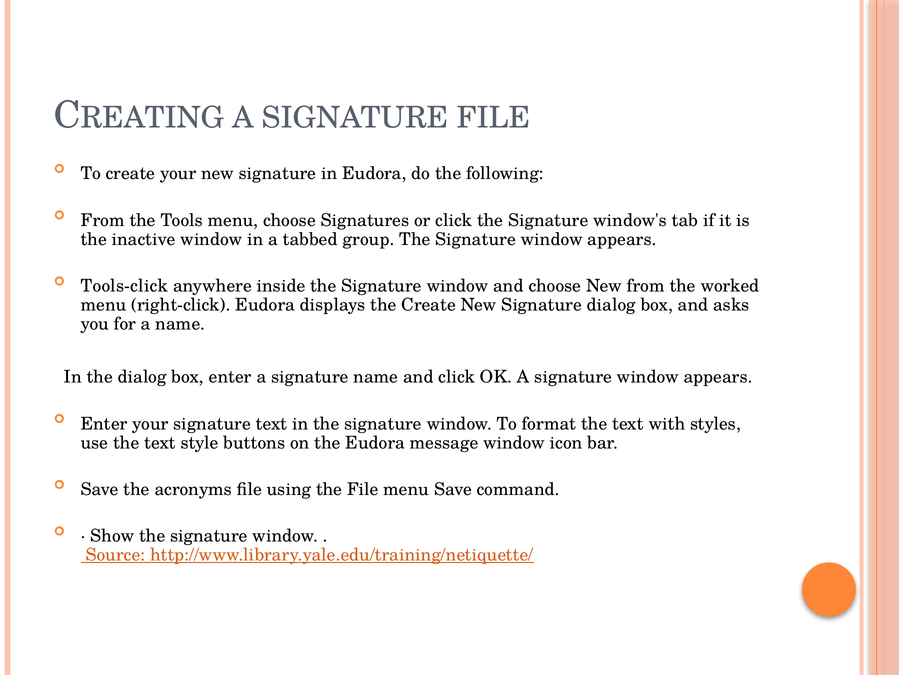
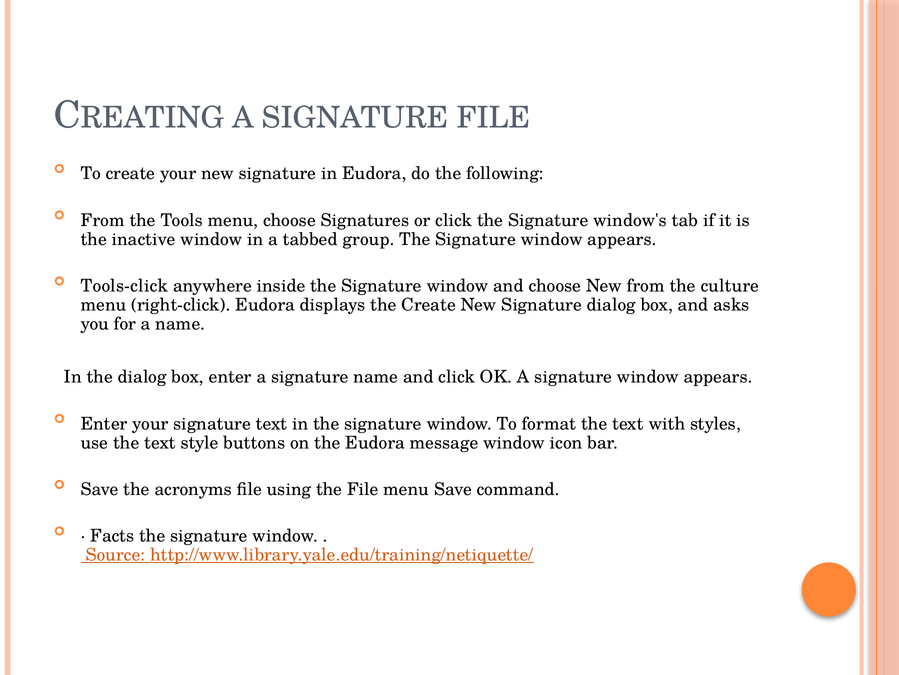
worked: worked -> culture
Show: Show -> Facts
